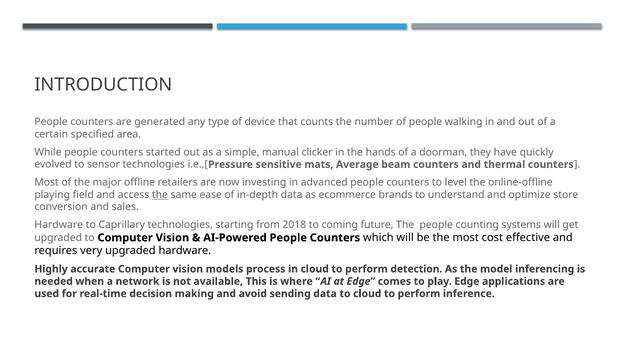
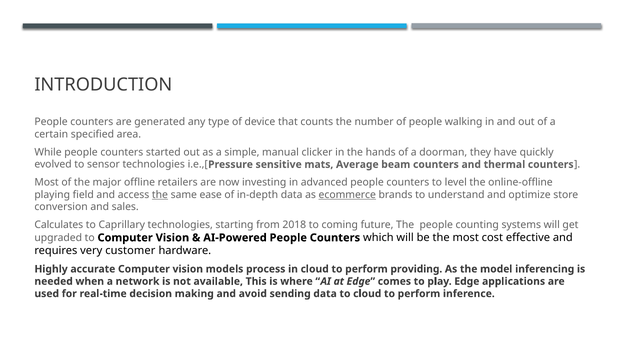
ecommerce underline: none -> present
Hardware at (59, 225): Hardware -> Calculates
very upgraded: upgraded -> customer
detection: detection -> providing
